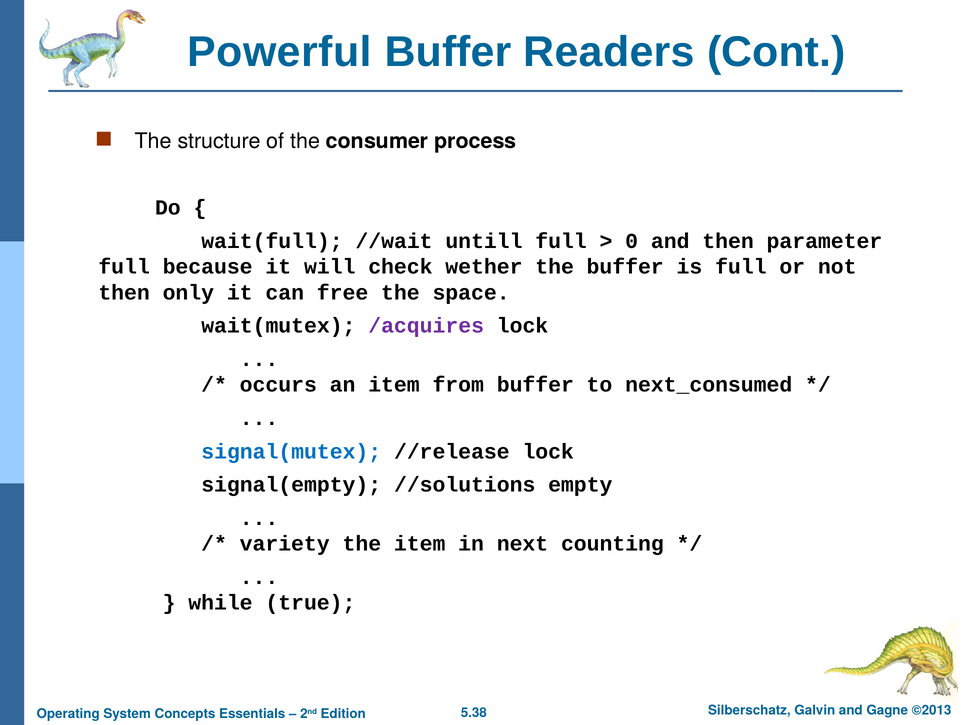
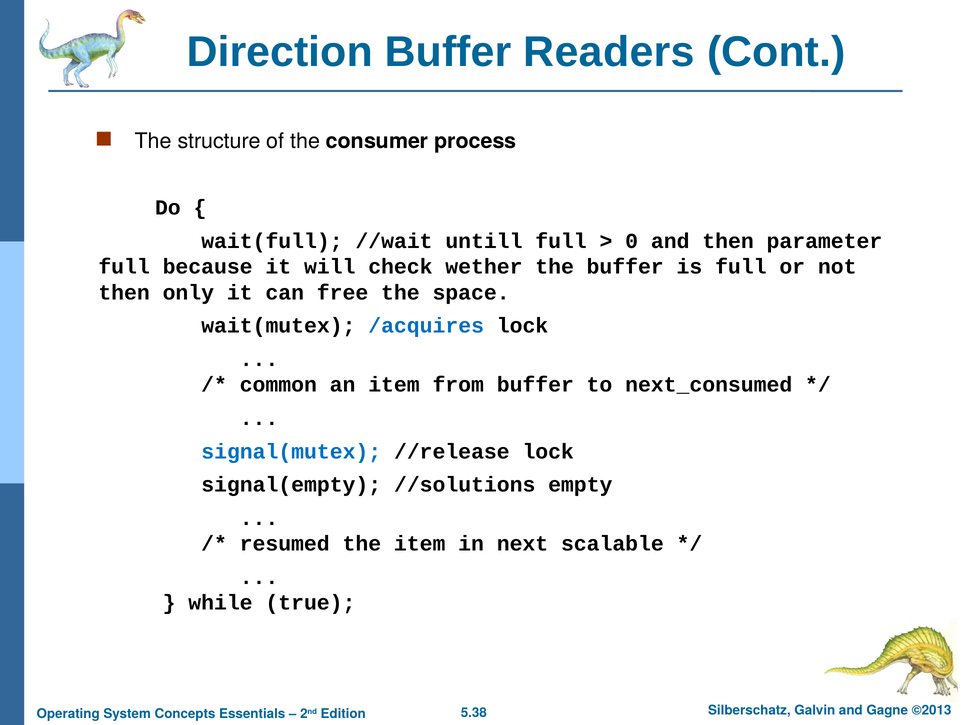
Powerful: Powerful -> Direction
/acquires colour: purple -> blue
occurs: occurs -> common
variety: variety -> resumed
counting: counting -> scalable
